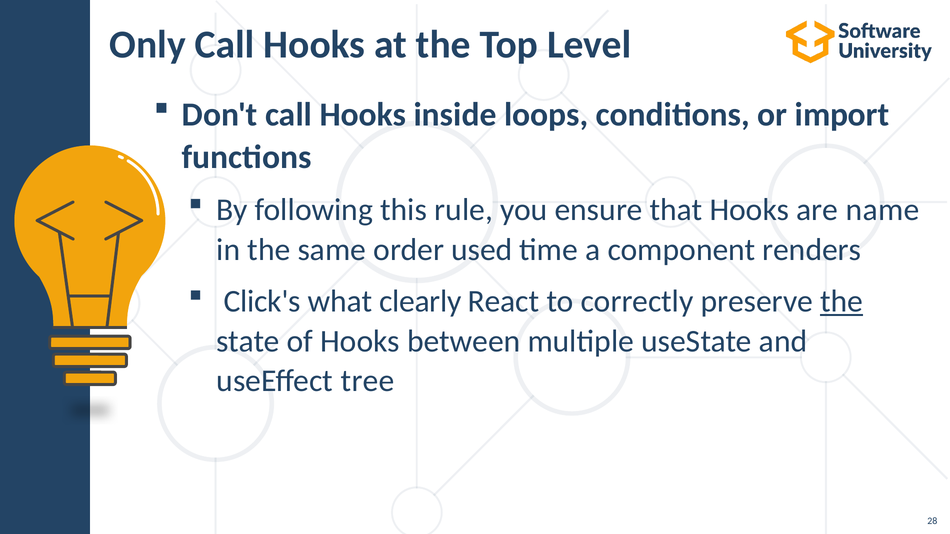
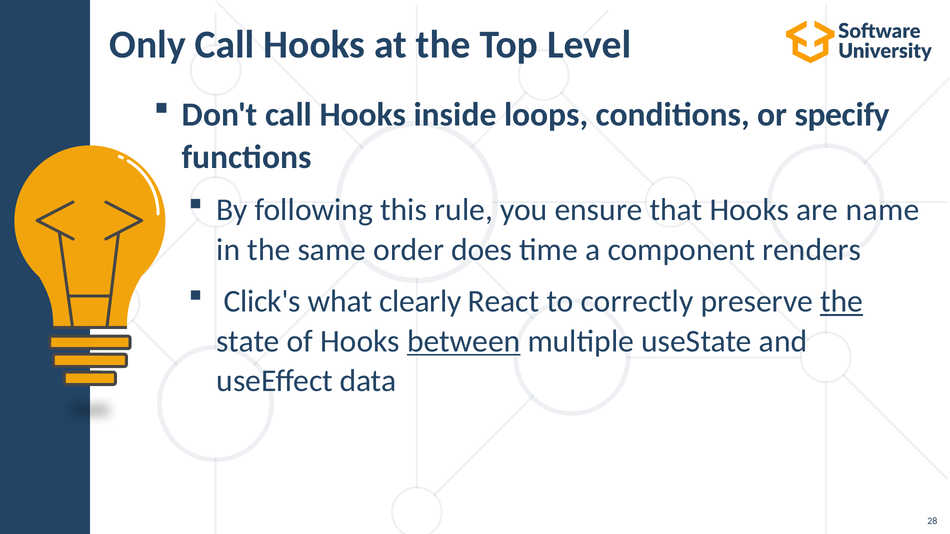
import: import -> specify
used: used -> does
between underline: none -> present
tree: tree -> data
